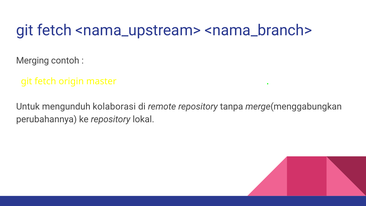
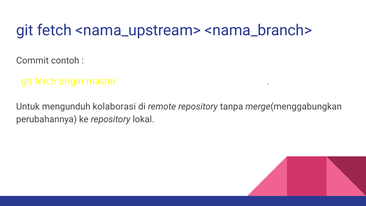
Merging: Merging -> Commit
